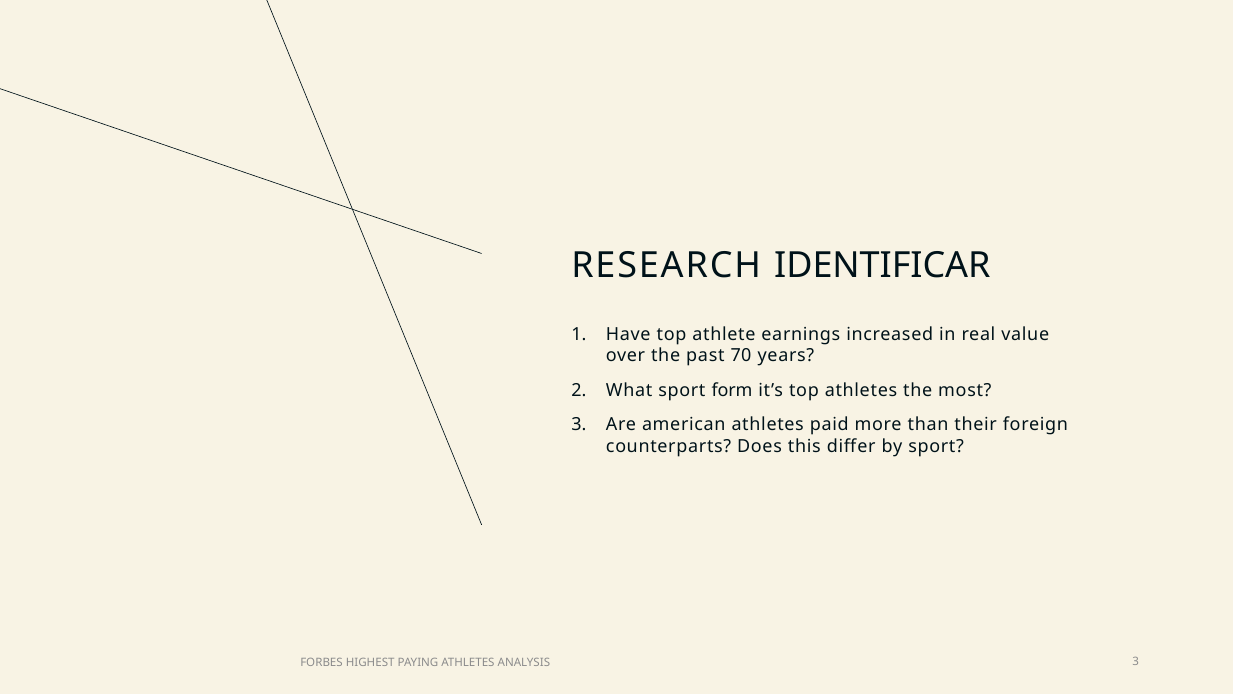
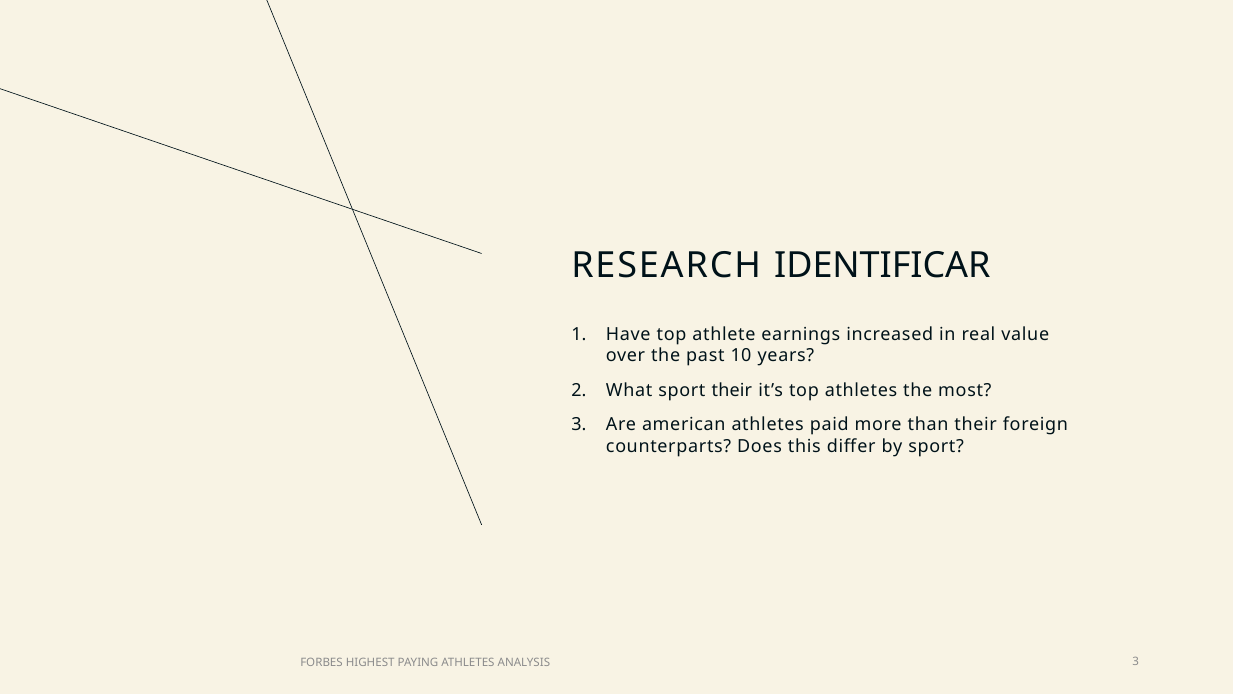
70: 70 -> 10
sport form: form -> their
